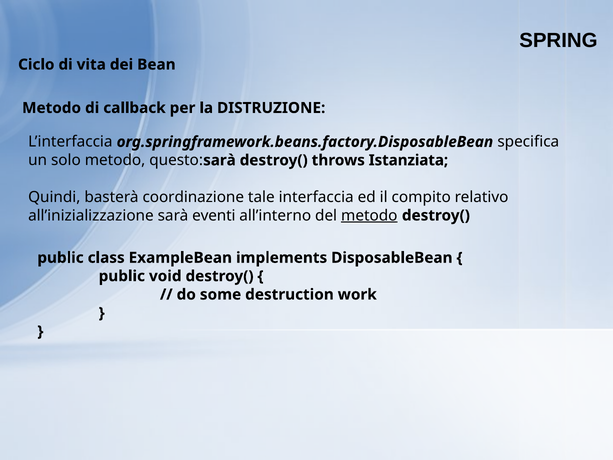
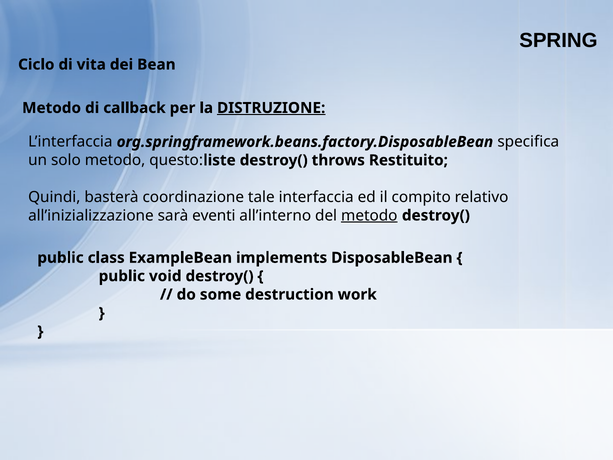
DISTRUZIONE underline: none -> present
sarà at (219, 160): sarà -> liste
Istanziata: Istanziata -> Restituito
